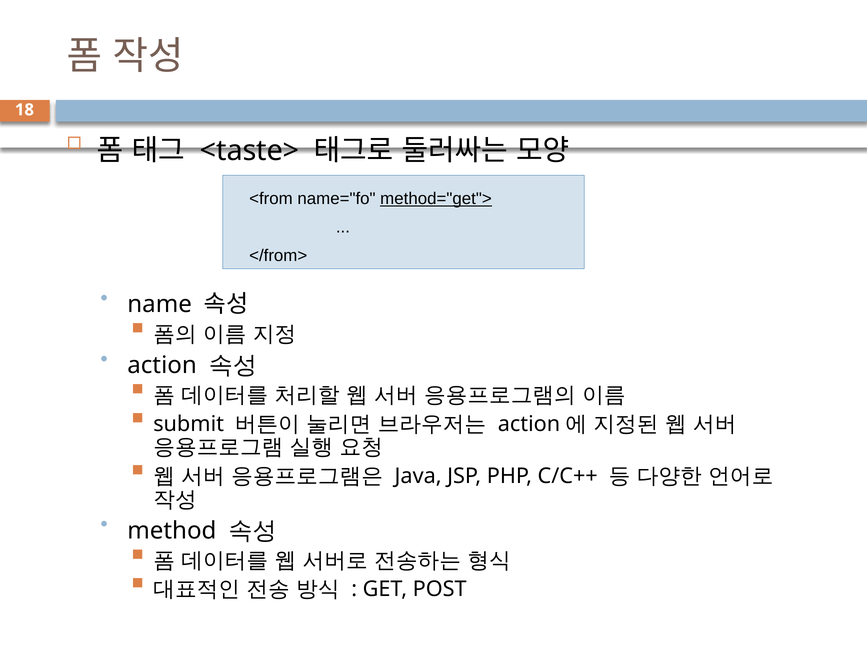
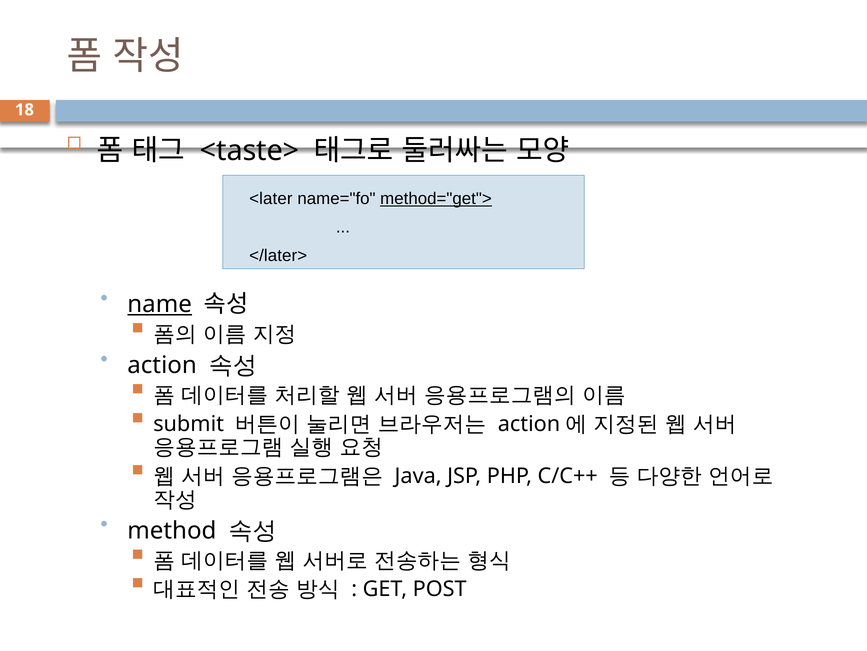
<from: <from -> <later
</from>: </from> -> </later>
name underline: none -> present
